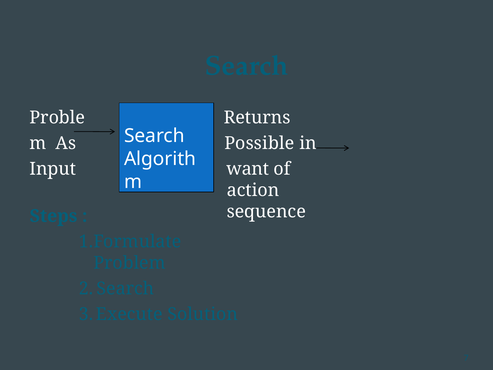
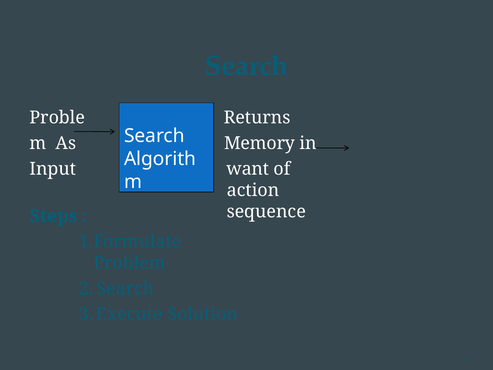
Possible: Possible -> Memory
